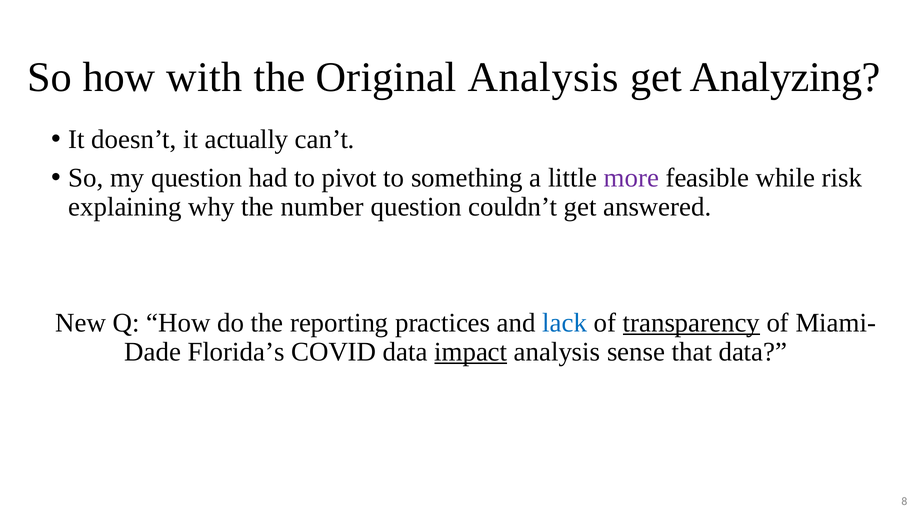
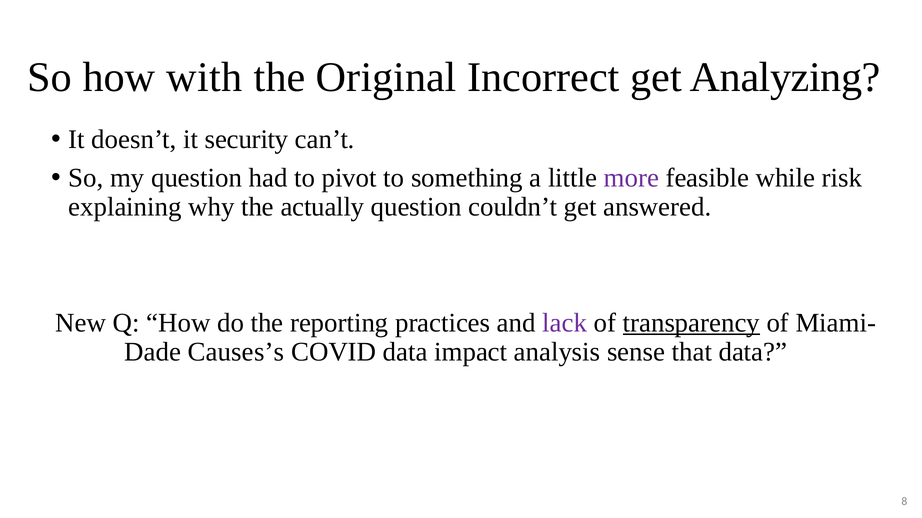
Original Analysis: Analysis -> Incorrect
actually: actually -> security
number: number -> actually
lack colour: blue -> purple
Florida’s: Florida’s -> Causes’s
impact underline: present -> none
